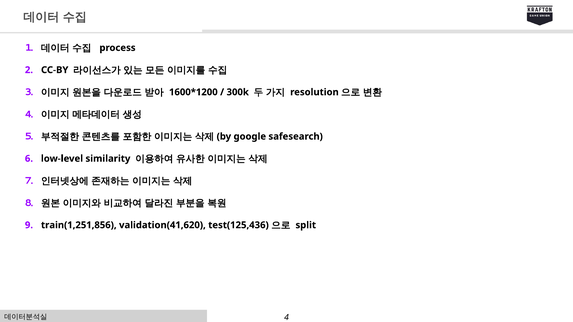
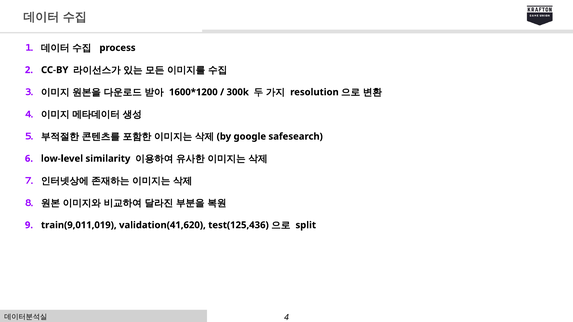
train(1,251,856: train(1,251,856 -> train(9,011,019
